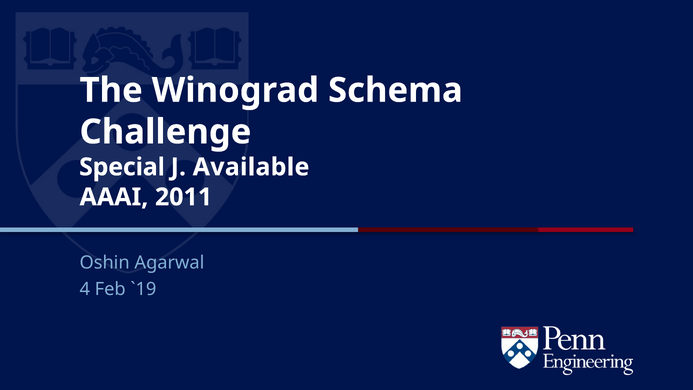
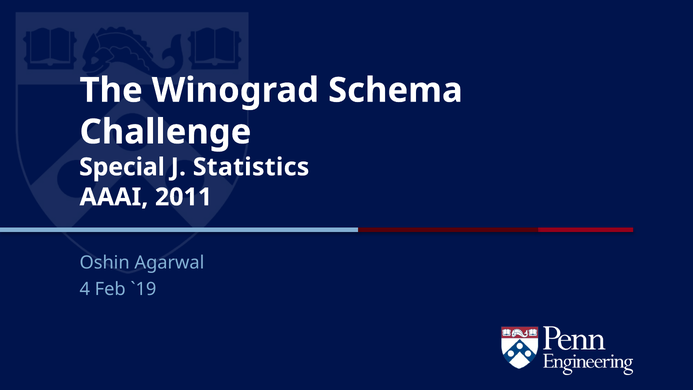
Available: Available -> Statistics
